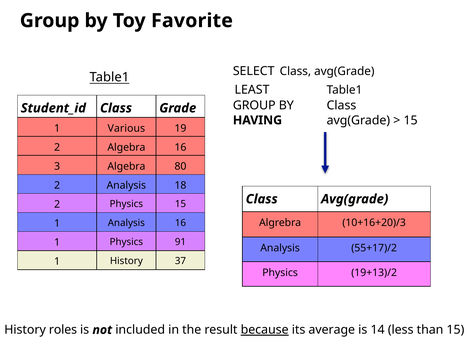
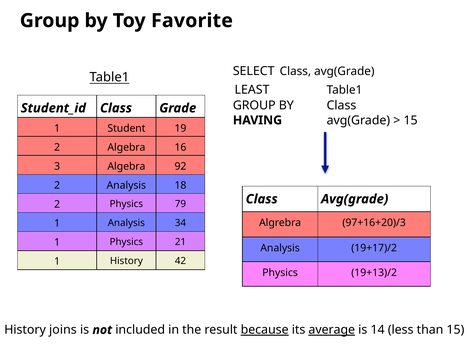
Various: Various -> Student
80: 80 -> 92
Physics 15: 15 -> 79
10+16+20)/3: 10+16+20)/3 -> 97+16+20)/3
Analysis 16: 16 -> 34
91: 91 -> 21
55+17)/2: 55+17)/2 -> 19+17)/2
37: 37 -> 42
roles: roles -> joins
average underline: none -> present
